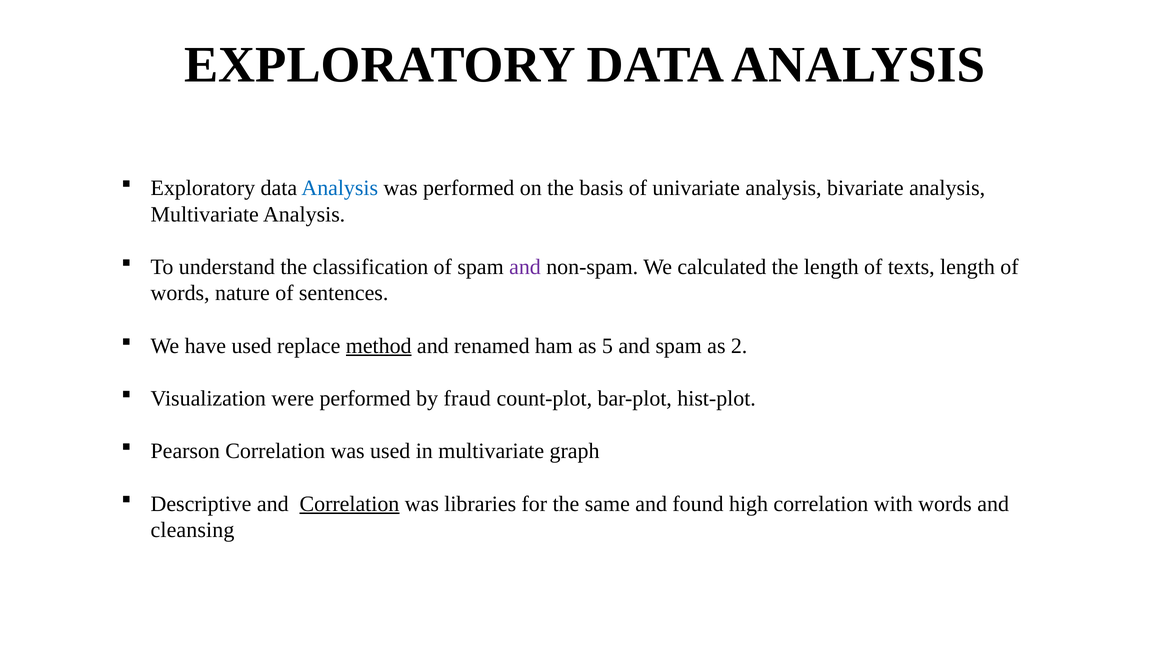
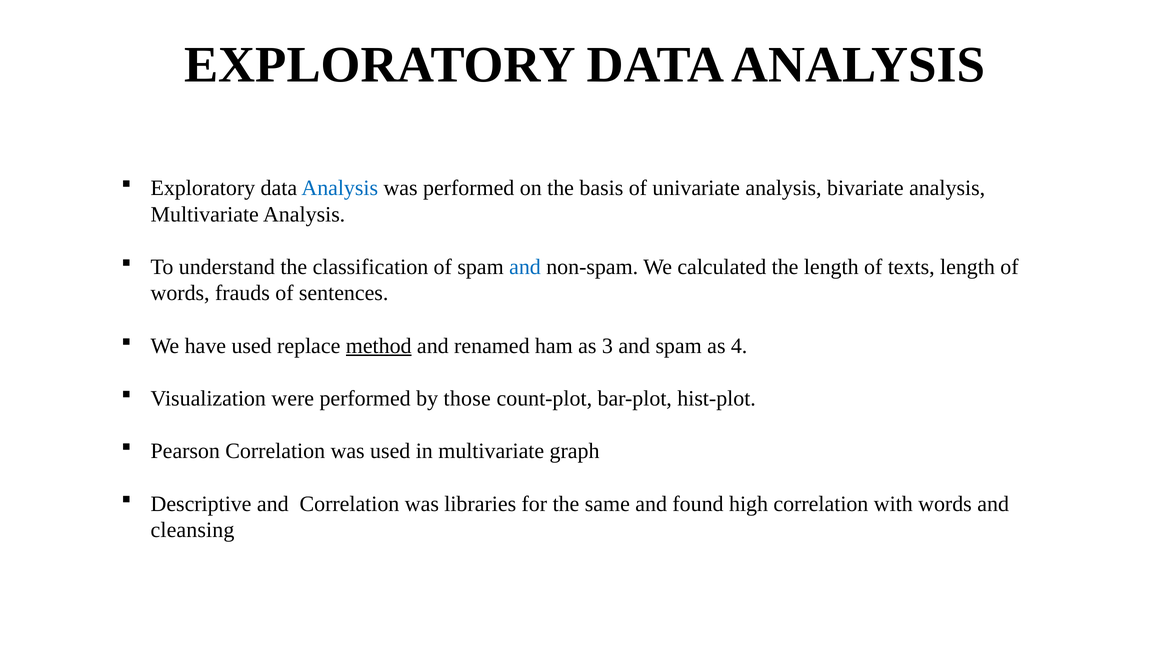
and at (525, 267) colour: purple -> blue
nature: nature -> frauds
5: 5 -> 3
2: 2 -> 4
fraud: fraud -> those
Correlation at (349, 504) underline: present -> none
